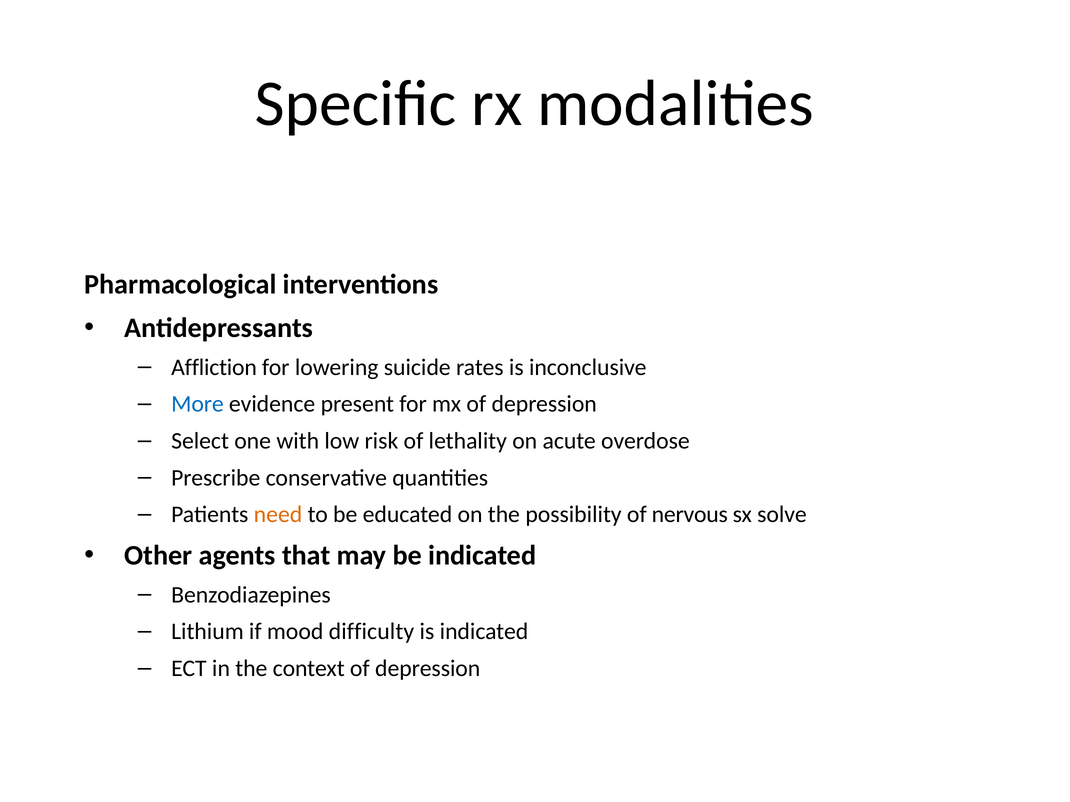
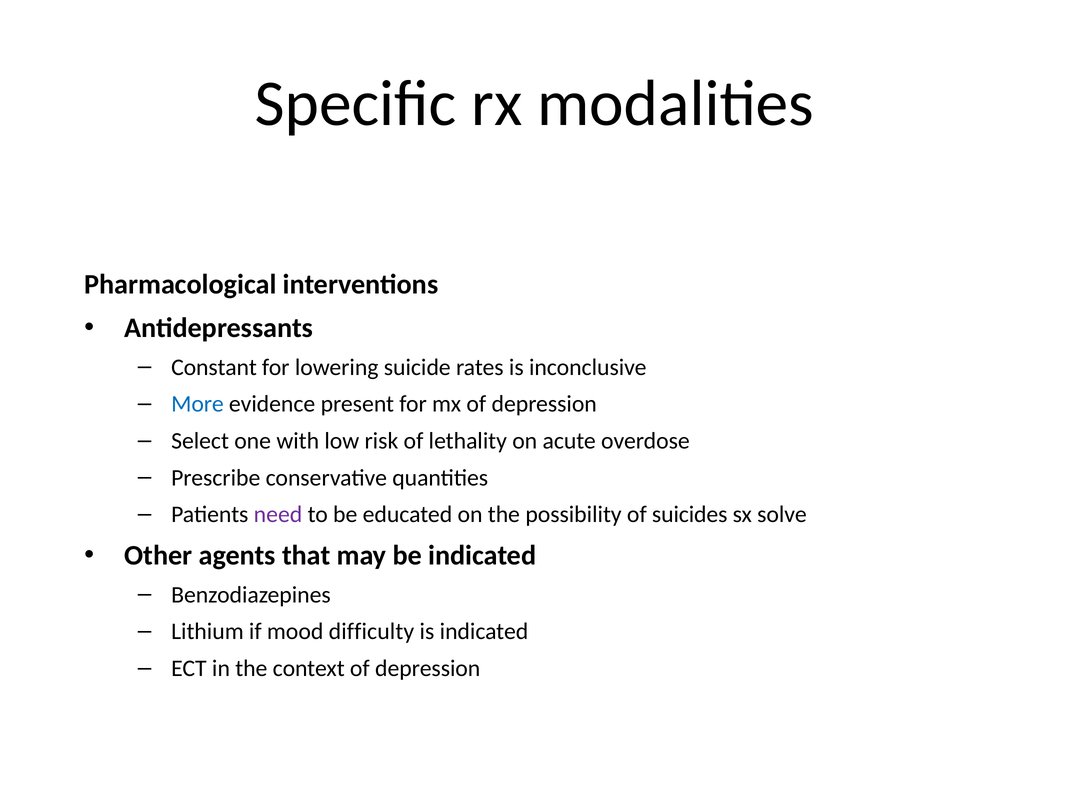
Affliction: Affliction -> Constant
need colour: orange -> purple
nervous: nervous -> suicides
